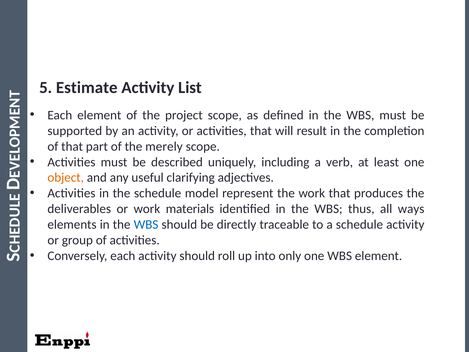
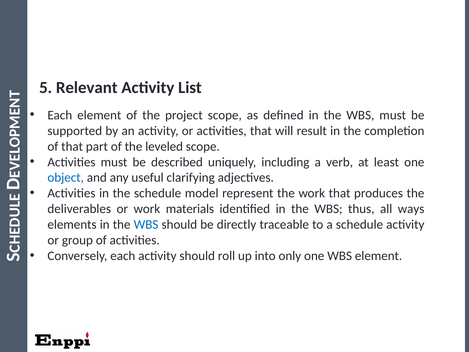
Estimate: Estimate -> Relevant
merely: merely -> leveled
object colour: orange -> blue
